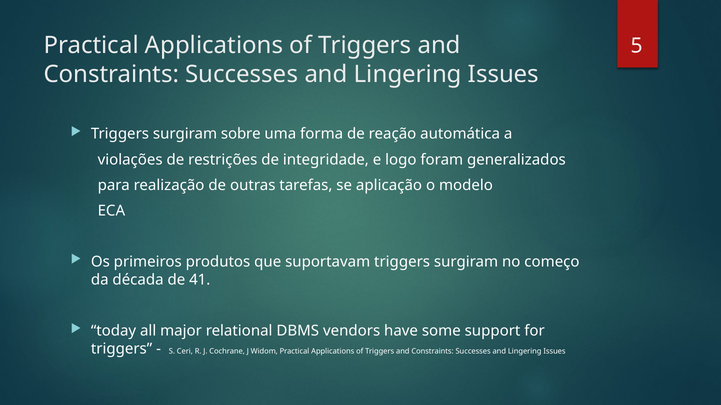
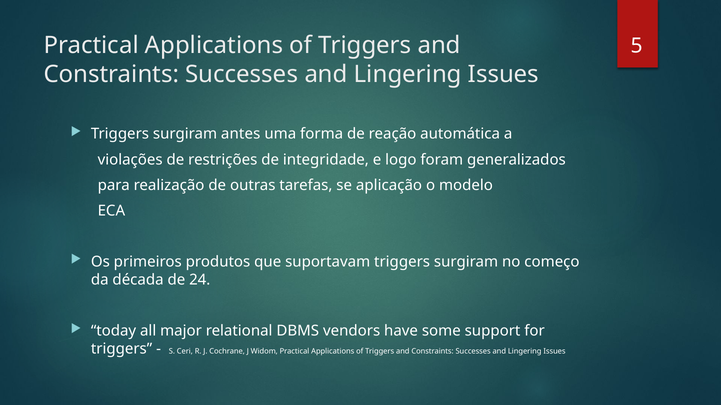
sobre: sobre -> antes
41: 41 -> 24
